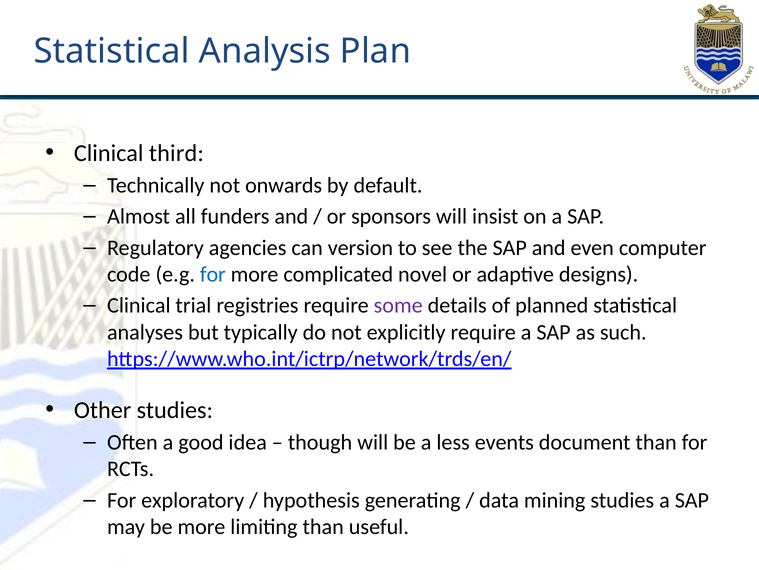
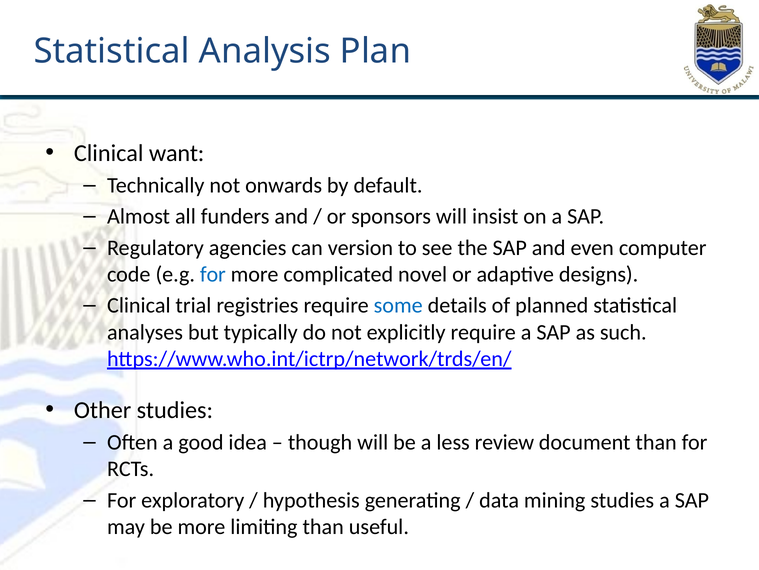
third: third -> want
some colour: purple -> blue
events: events -> review
